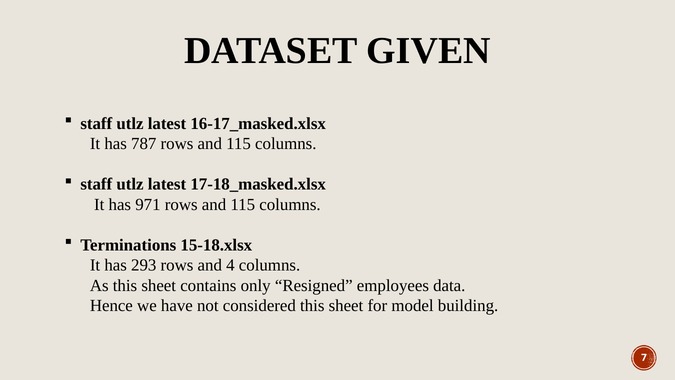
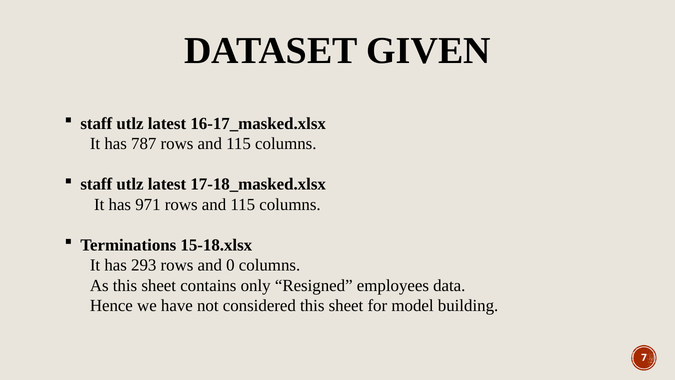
4: 4 -> 0
